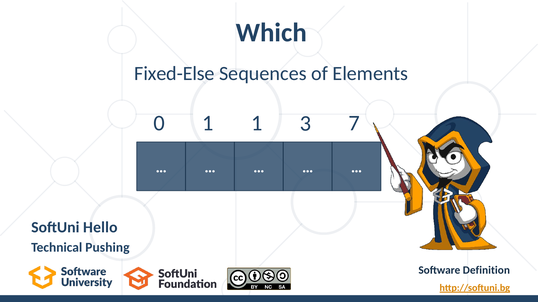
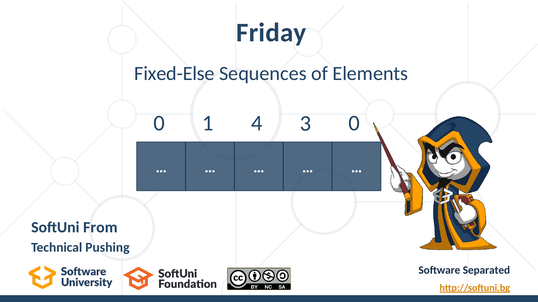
Which: Which -> Friday
1 1: 1 -> 4
3 7: 7 -> 0
Hello: Hello -> From
Definition: Definition -> Separated
